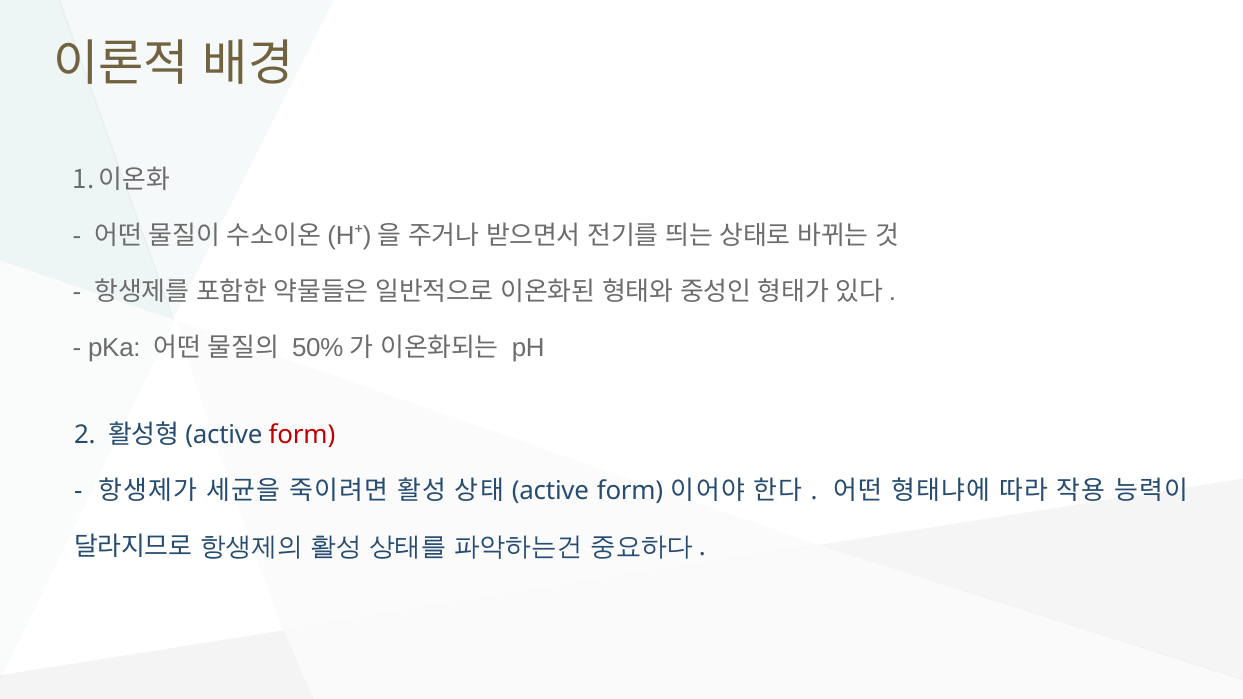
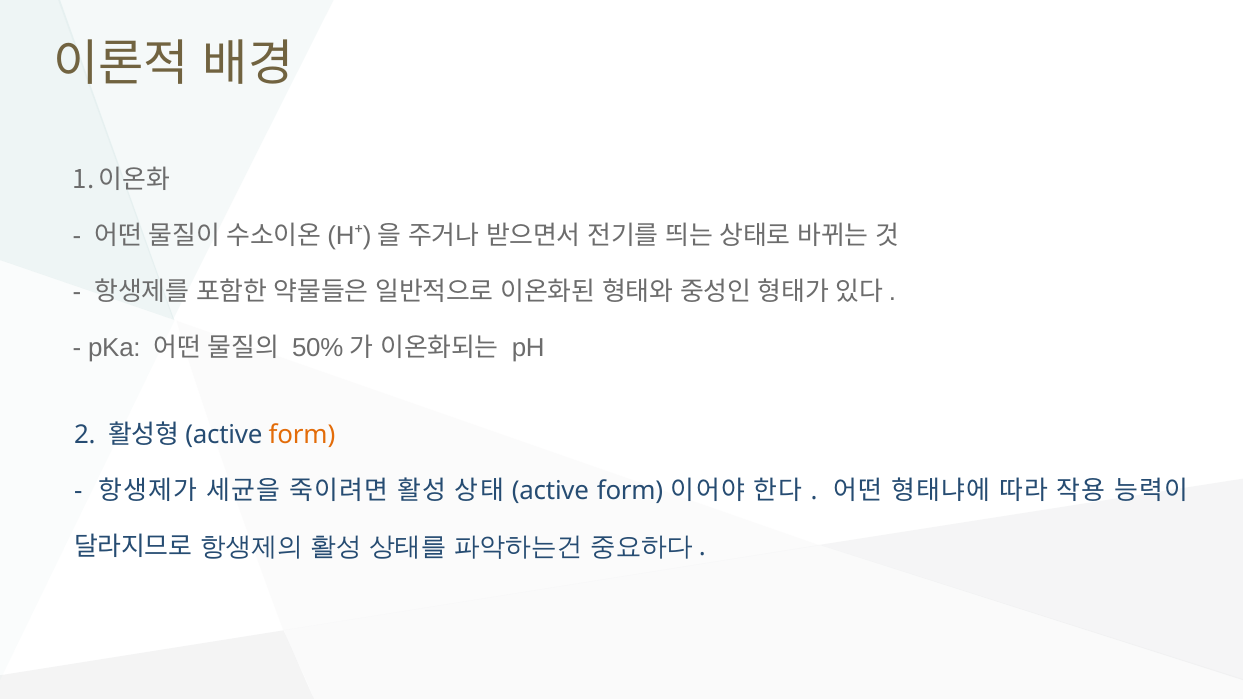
form at (302, 435) colour: red -> orange
